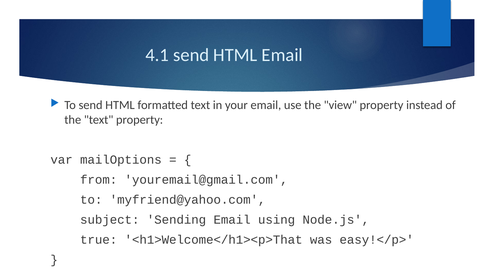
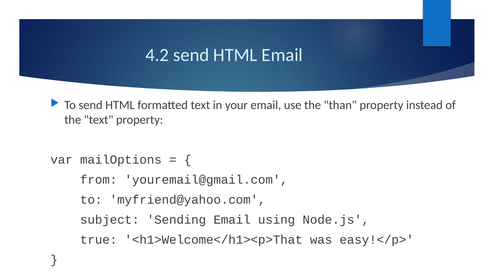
4.1: 4.1 -> 4.2
view: view -> than
